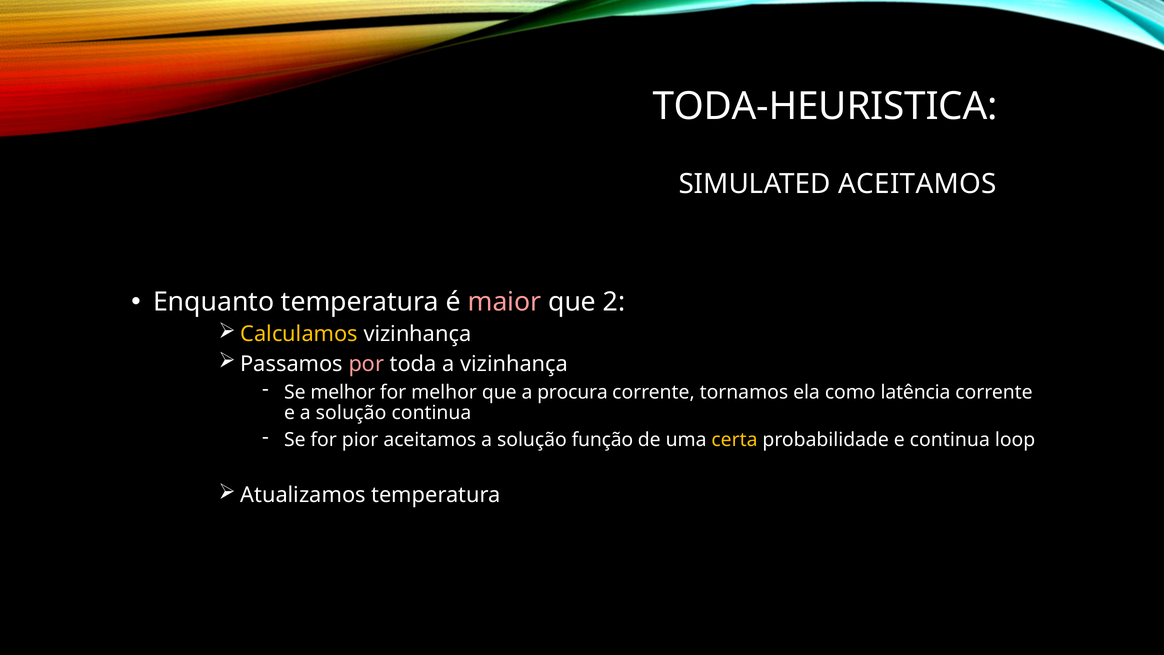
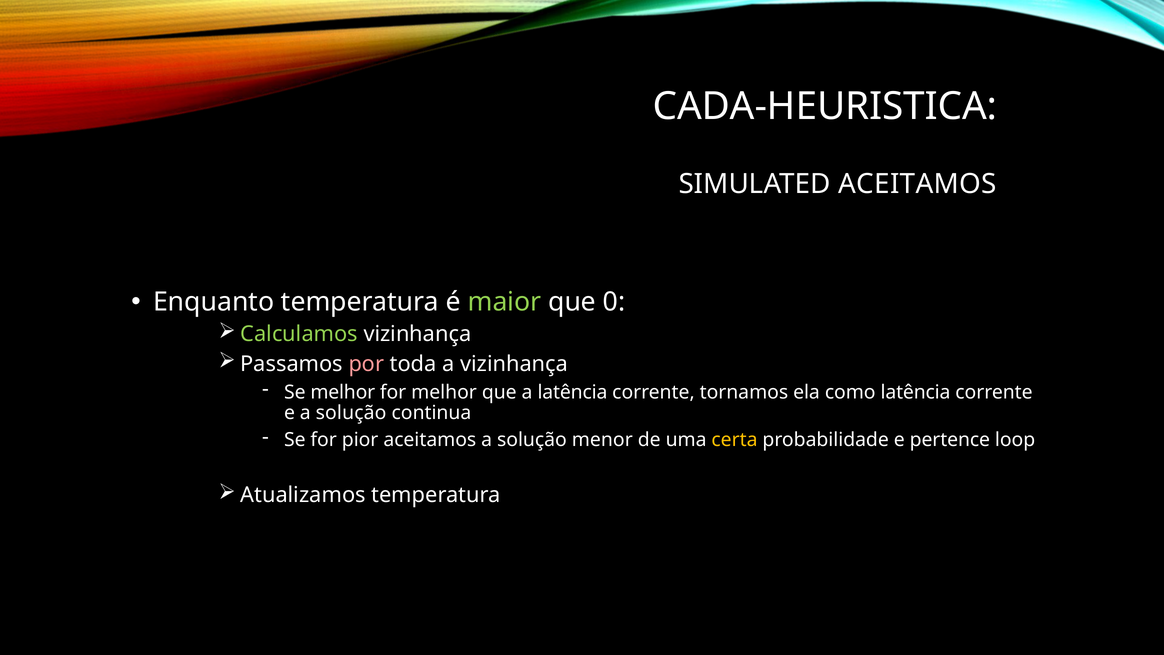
TODA-HEURISTICA: TODA-HEURISTICA -> CADA-HEURISTICA
maior colour: pink -> light green
2: 2 -> 0
Calculamos colour: yellow -> light green
a procura: procura -> latência
função: função -> menor
e continua: continua -> pertence
